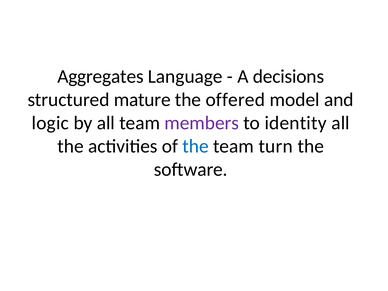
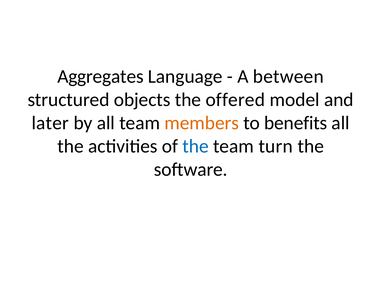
decisions: decisions -> between
mature: mature -> objects
logic: logic -> later
members colour: purple -> orange
identity: identity -> benefits
